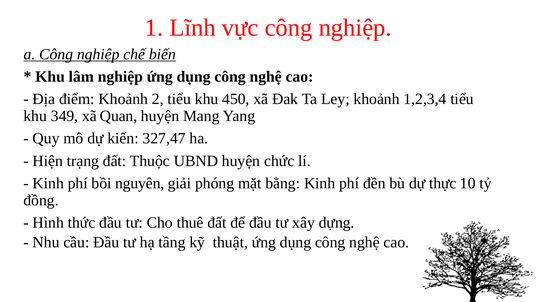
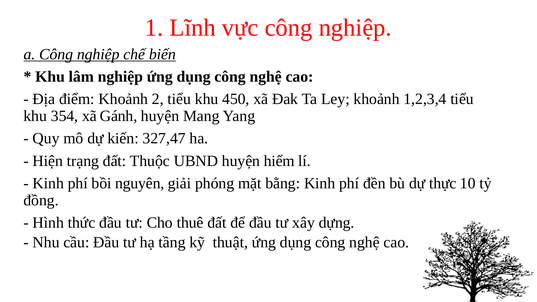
349: 349 -> 354
Quan: Quan -> Gánh
chức: chức -> hiểm
